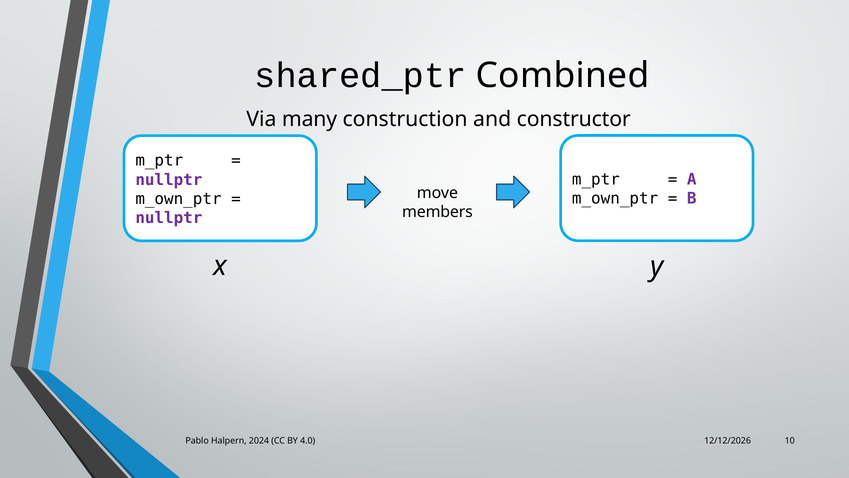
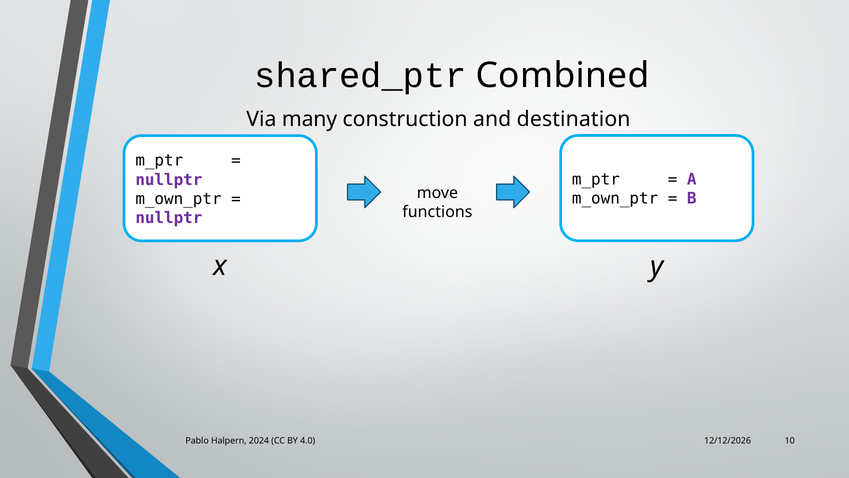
constructor: constructor -> destination
members: members -> functions
